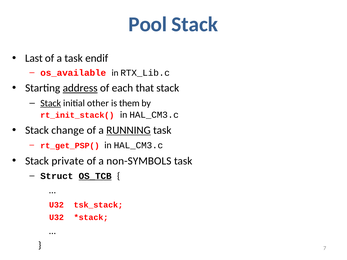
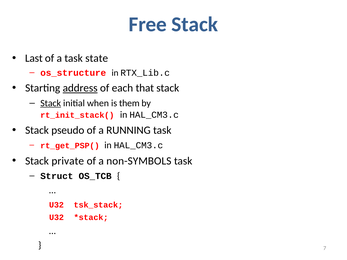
Pool: Pool -> Free
endif: endif -> state
os_available: os_available -> os_structure
other: other -> when
change: change -> pseudo
RUNNING underline: present -> none
OS_TCB underline: present -> none
